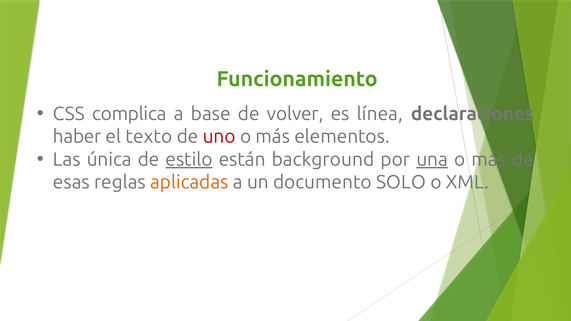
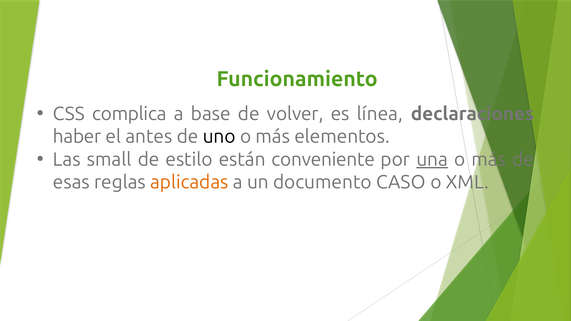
texto: texto -> antes
uno colour: red -> black
única: única -> small
estilo underline: present -> none
background: background -> conveniente
SOLO: SOLO -> CASO
